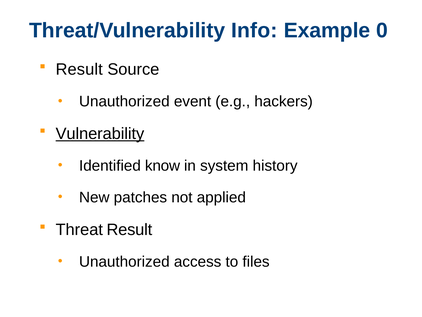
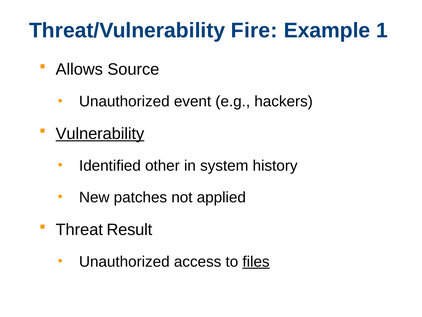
Info: Info -> Fire
0: 0 -> 1
Result at (79, 69): Result -> Allows
know: know -> other
files underline: none -> present
